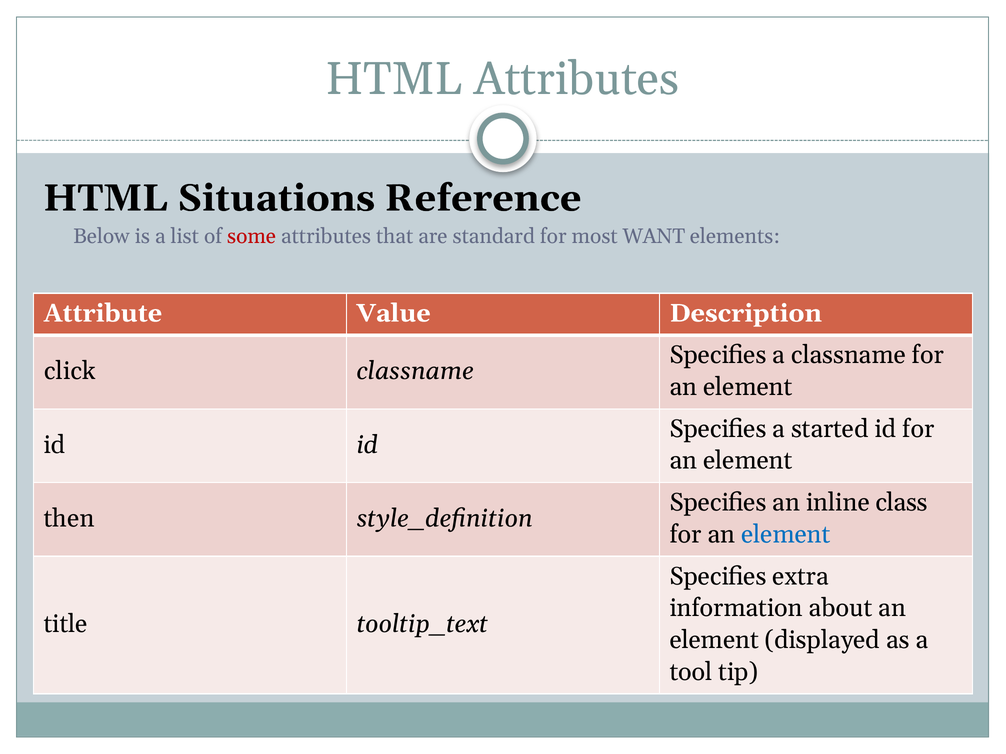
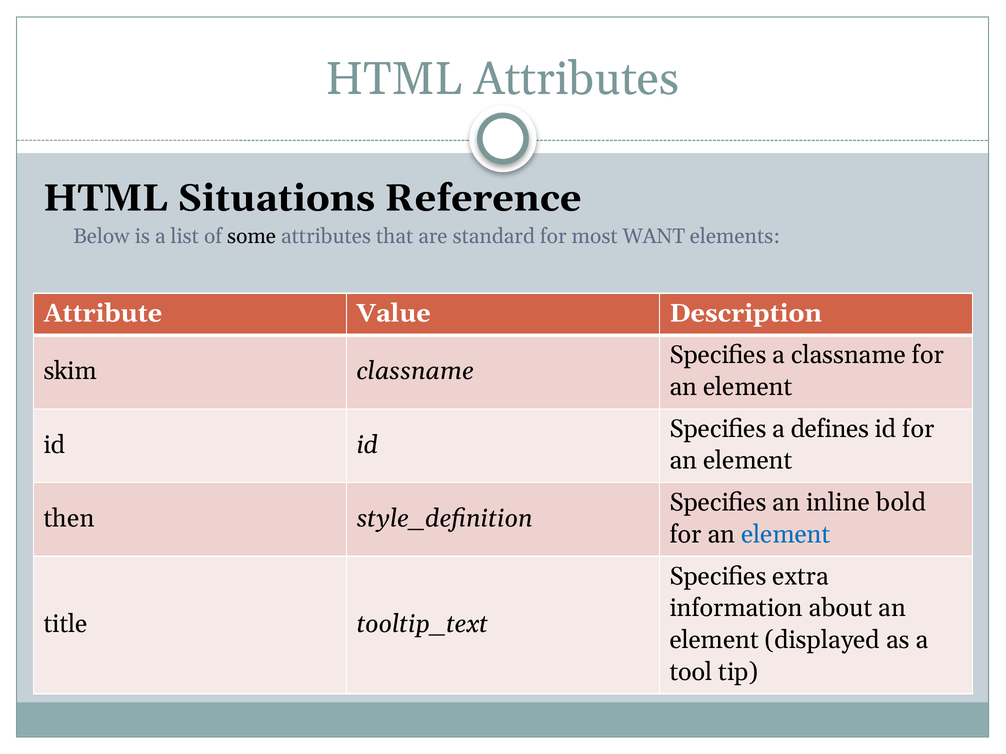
some colour: red -> black
click: click -> skim
started: started -> defines
class: class -> bold
